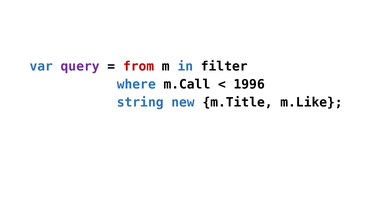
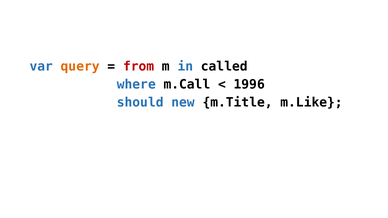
query colour: purple -> orange
filter: filter -> called
string: string -> should
